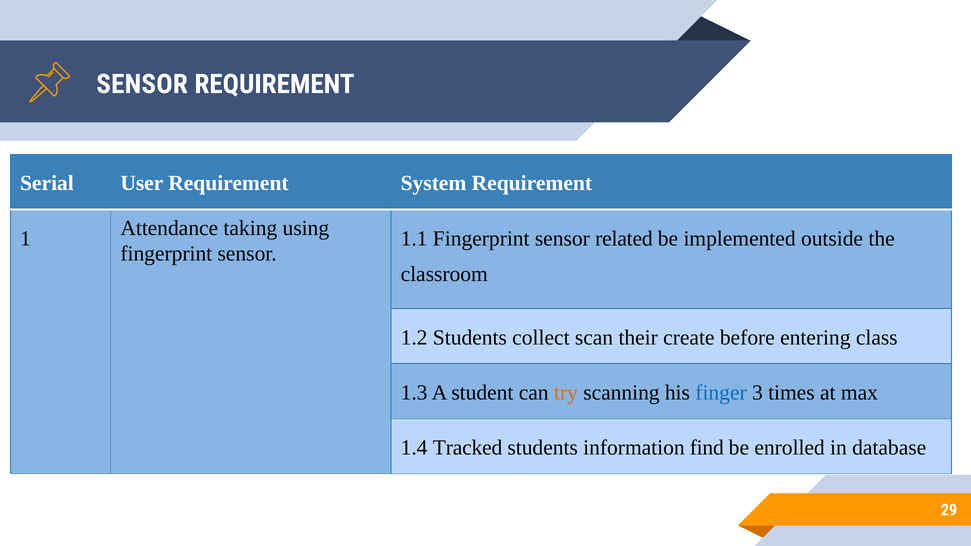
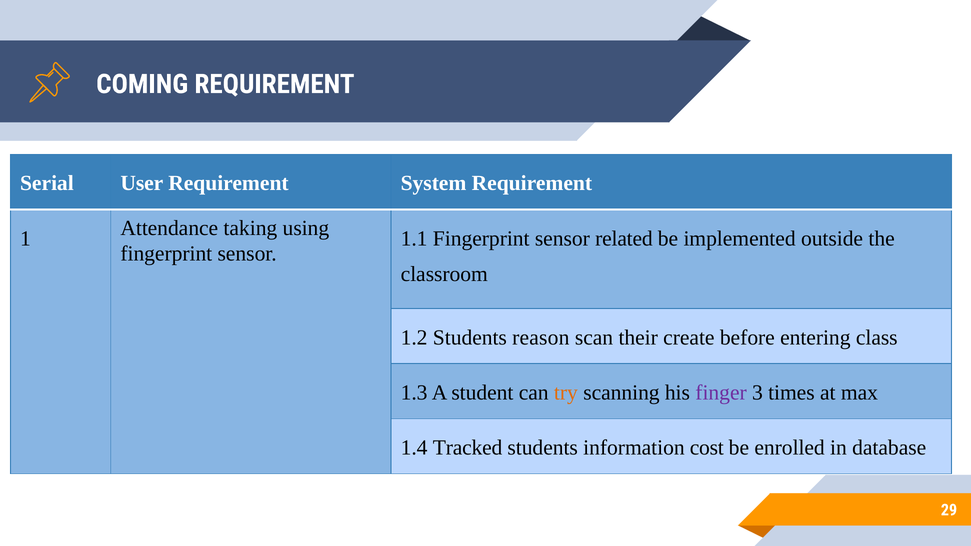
SENSOR at (142, 84): SENSOR -> COMING
collect: collect -> reason
finger colour: blue -> purple
find: find -> cost
